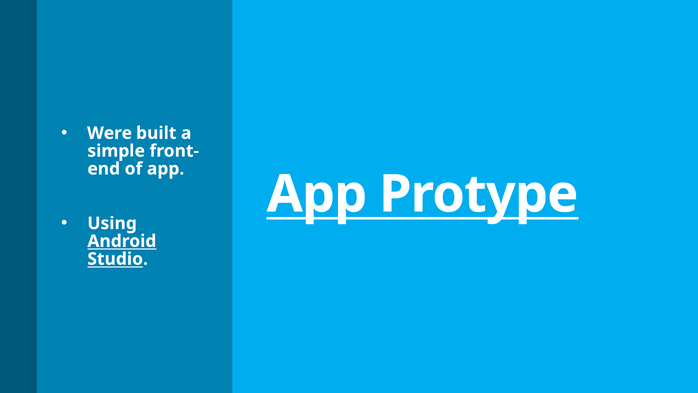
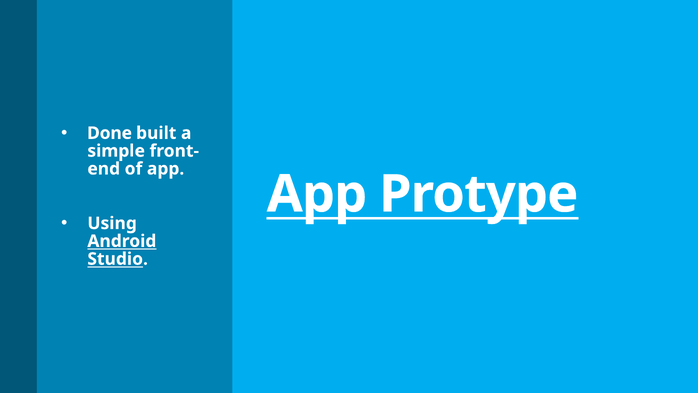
Were: Were -> Done
